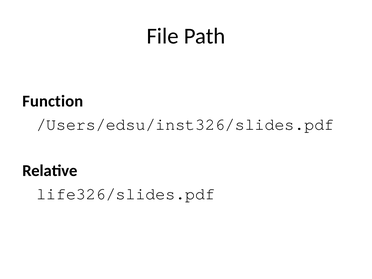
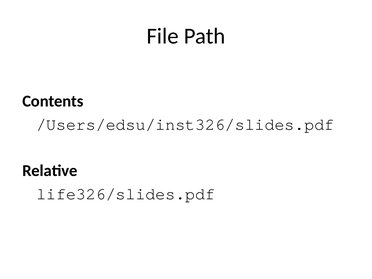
Function: Function -> Contents
